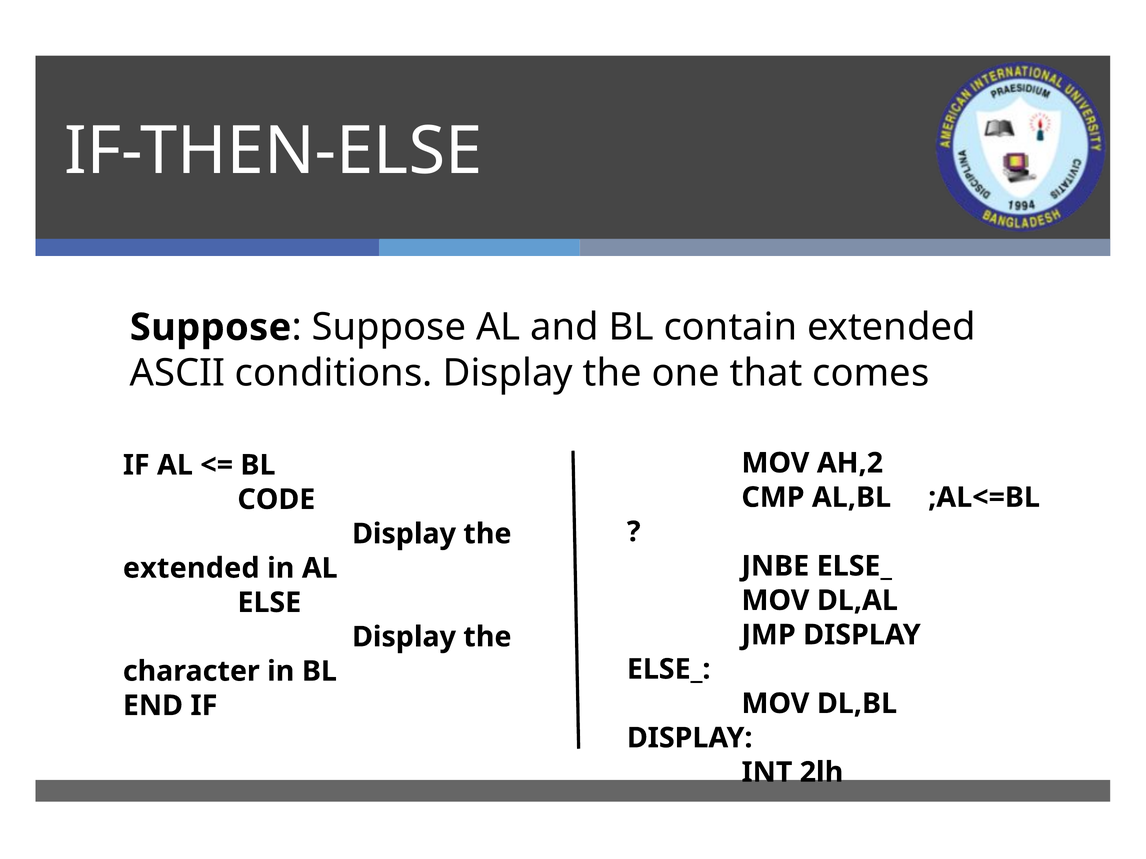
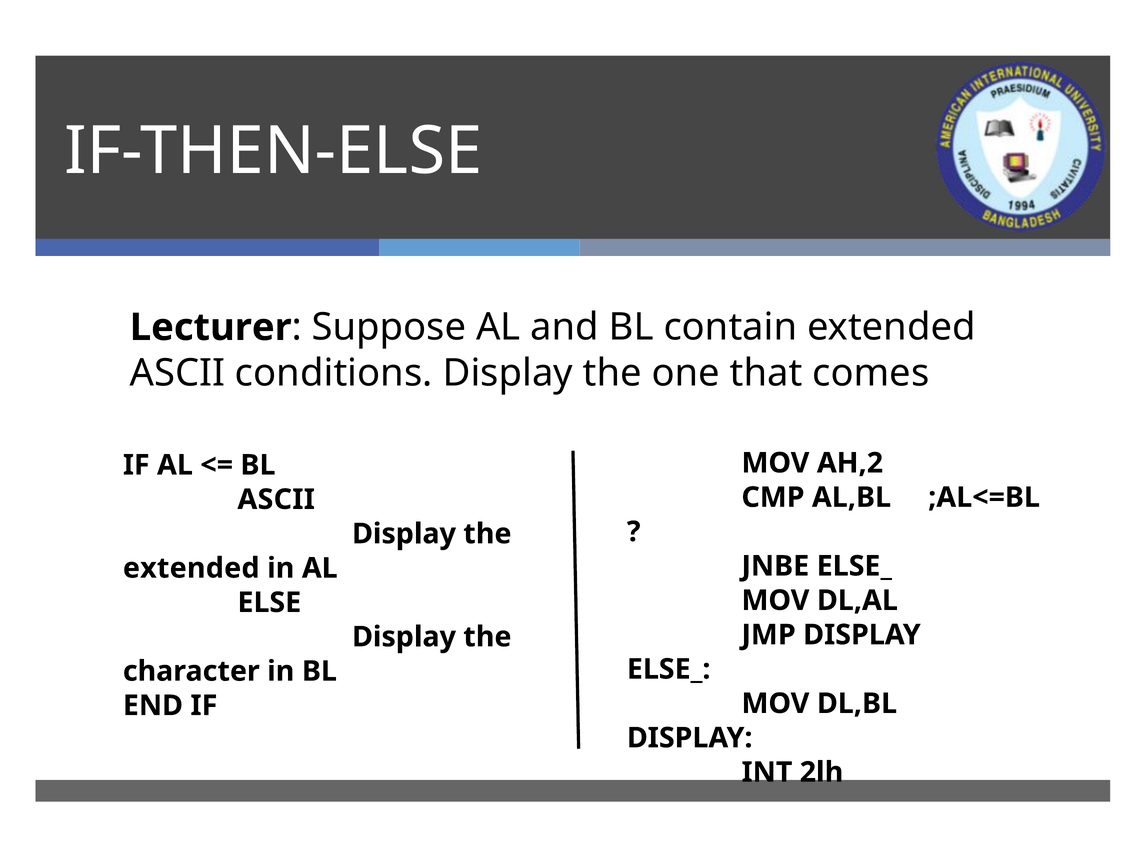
Suppose at (211, 328): Suppose -> Lecturer
CODE at (276, 500): CODE -> ASCII
